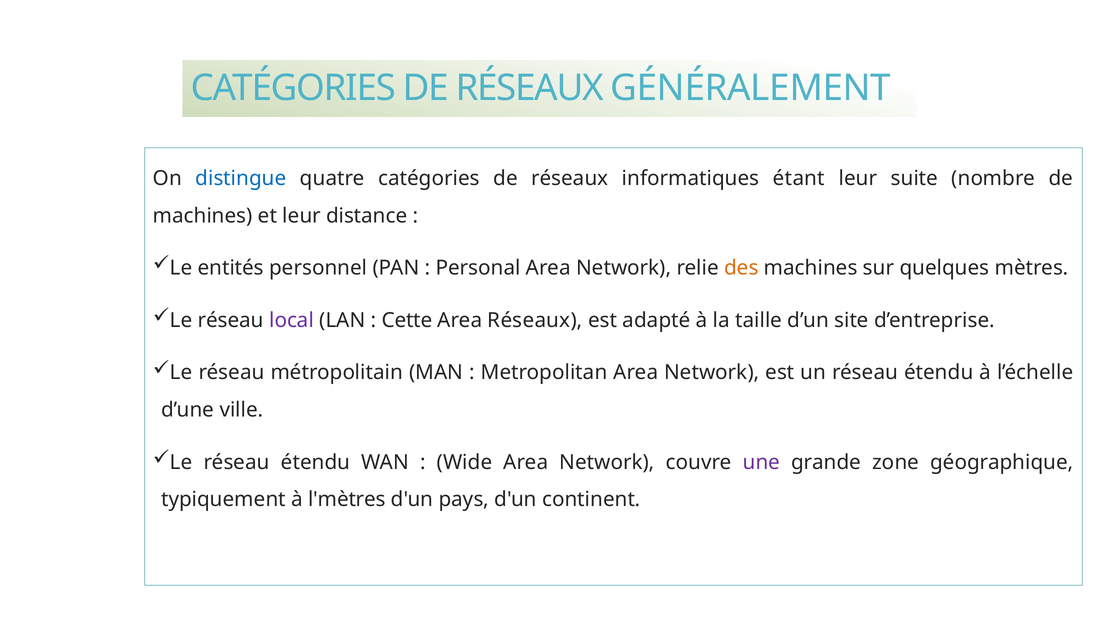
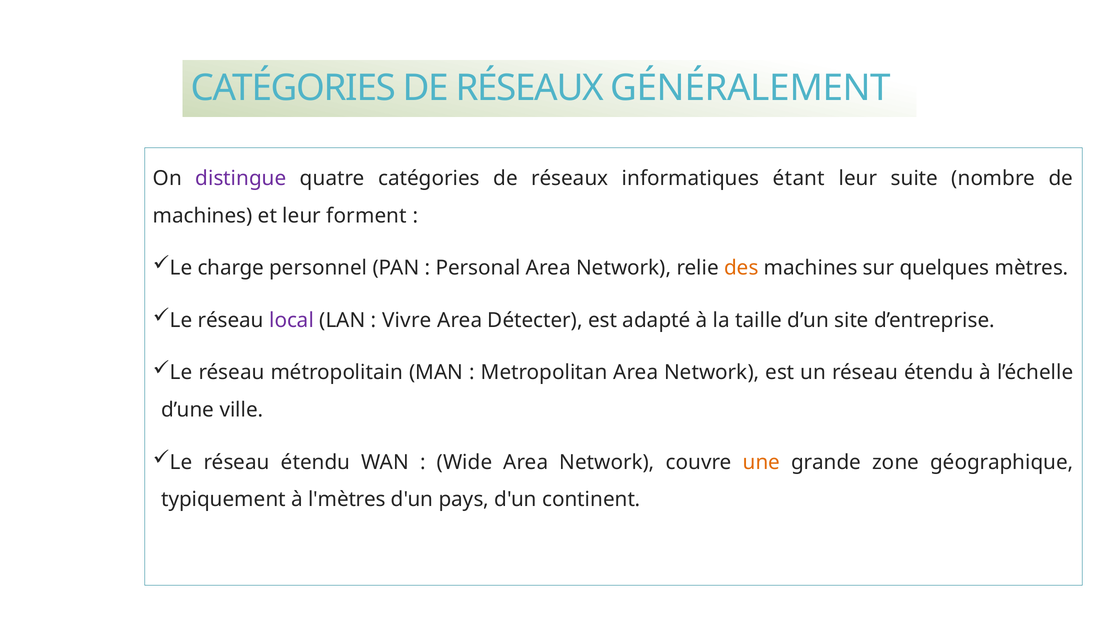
distingue colour: blue -> purple
distance: distance -> forment
entités: entités -> charge
Cette: Cette -> Vivre
Area Réseaux: Réseaux -> Détecter
une colour: purple -> orange
